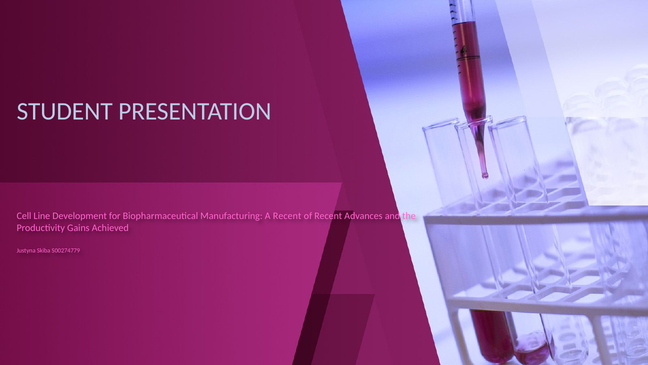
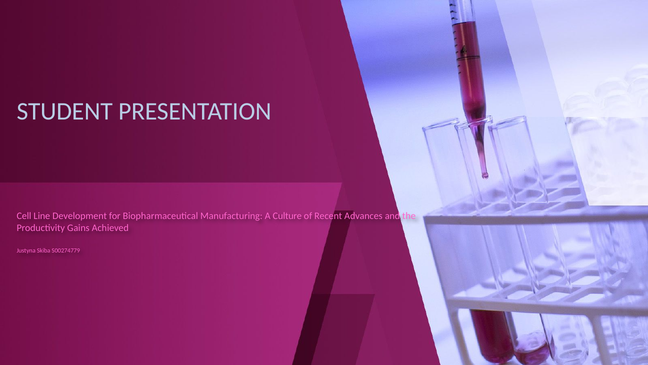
A Recent: Recent -> Culture
